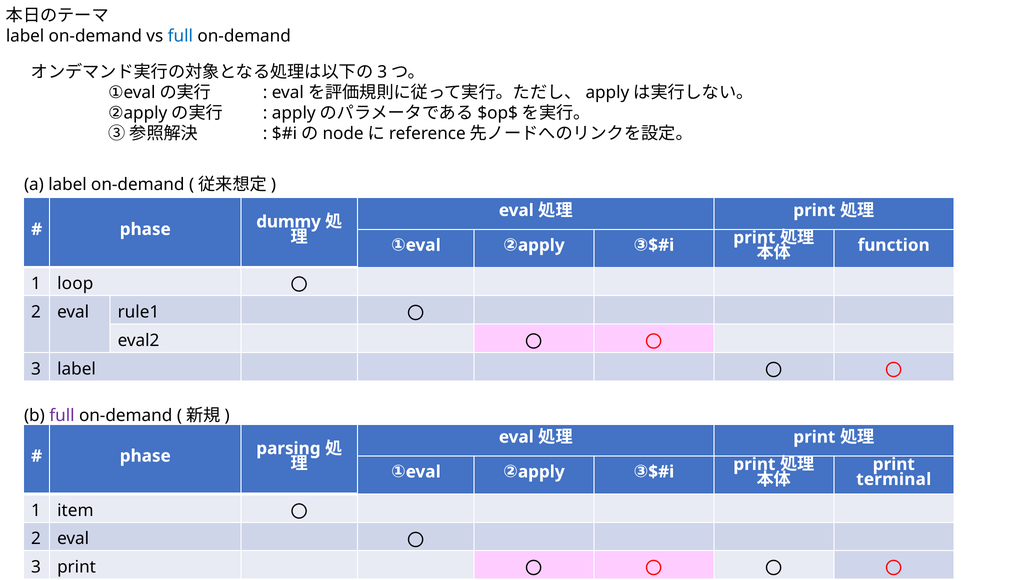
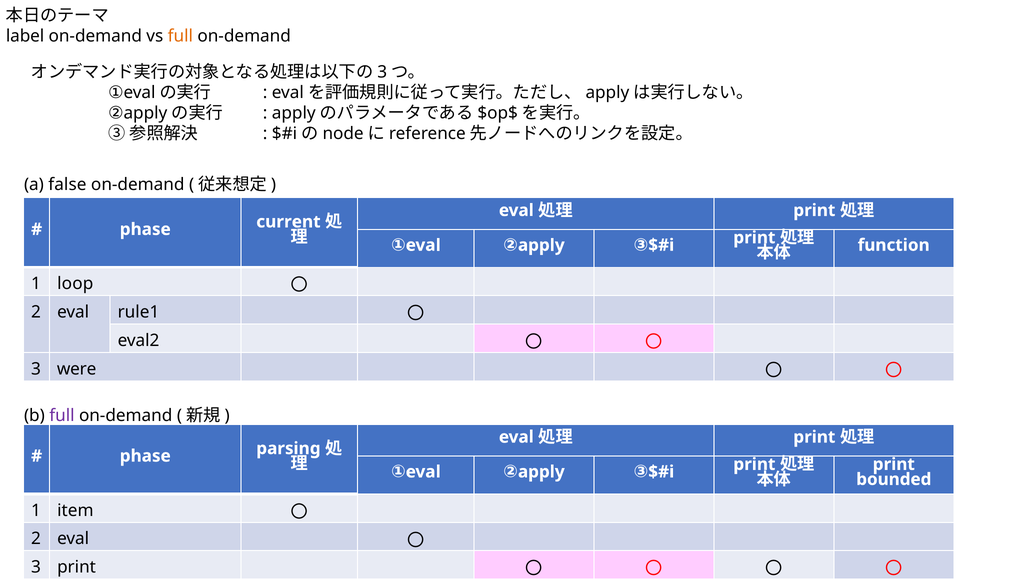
full at (180, 36) colour: blue -> orange
a label: label -> false
dummy: dummy -> current
3 label: label -> were
terminal: terminal -> bounded
